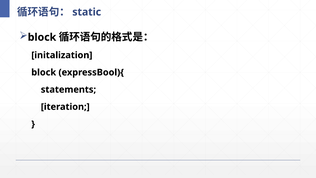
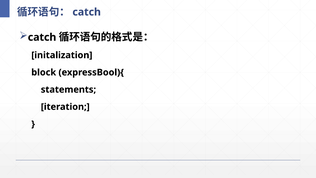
static at (87, 12): static -> catch
block at (42, 37): block -> catch
